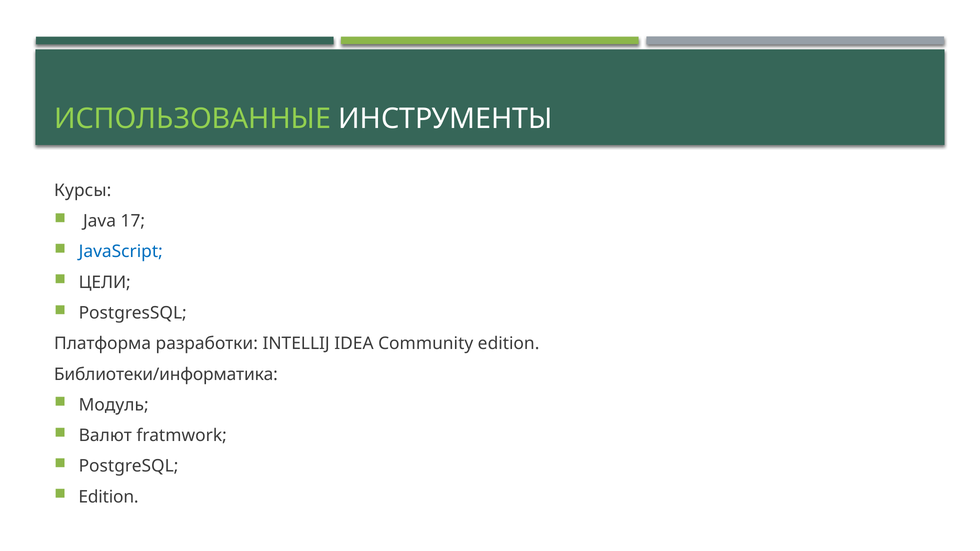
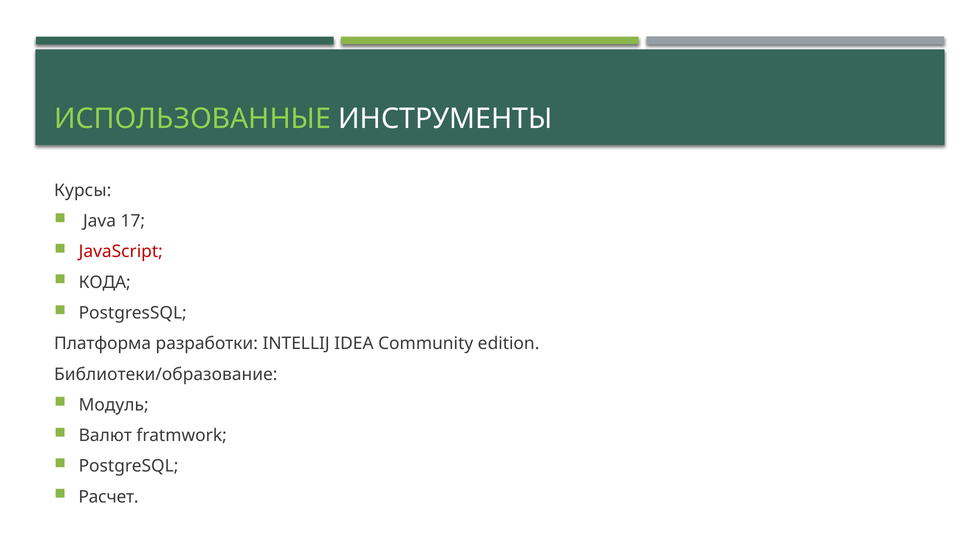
JavaScript colour: blue -> red
ЦЕЛИ: ЦЕЛИ -> КОДА
Библиотеки/информатика: Библиотеки/информатика -> Библиотеки/образование
Edition at (108, 497): Edition -> Расчет
